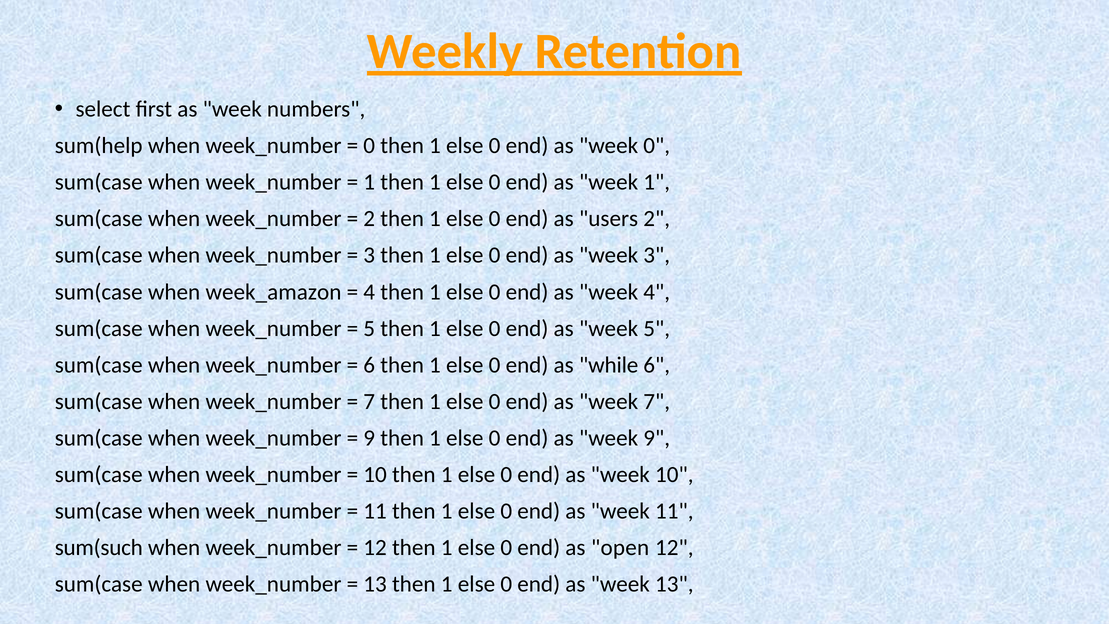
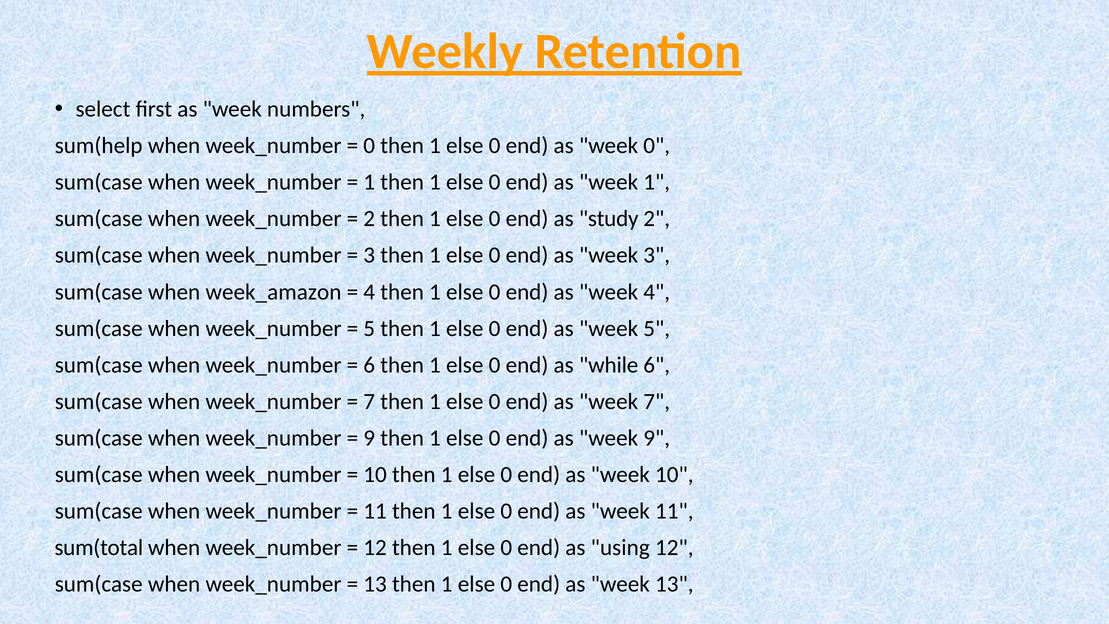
users: users -> study
sum(such: sum(such -> sum(total
open: open -> using
